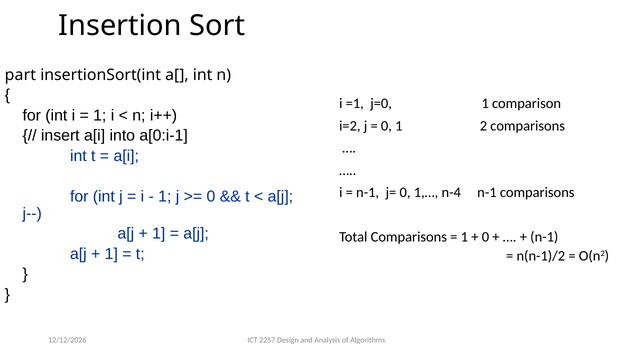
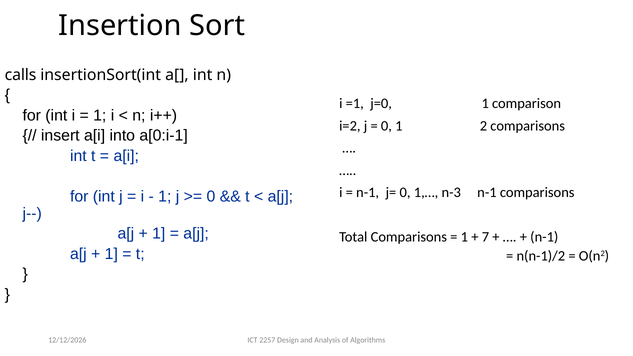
part: part -> calls
n-4: n-4 -> n-3
0 at (485, 237): 0 -> 7
